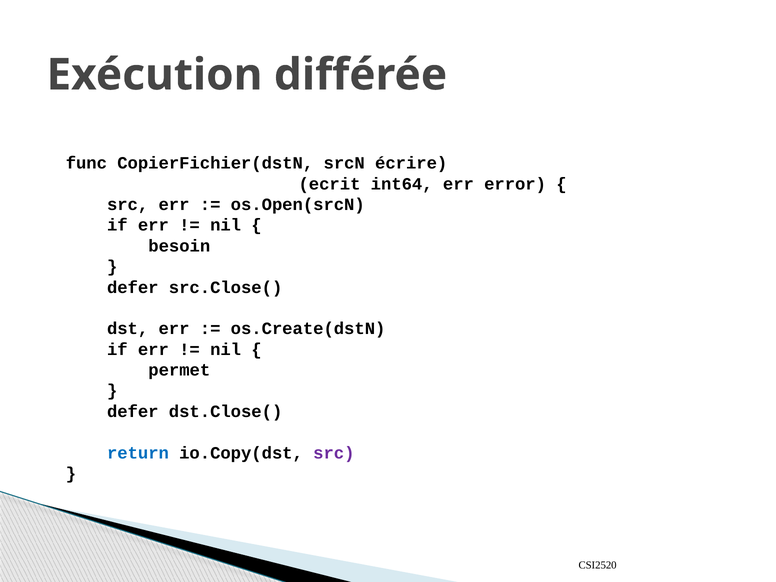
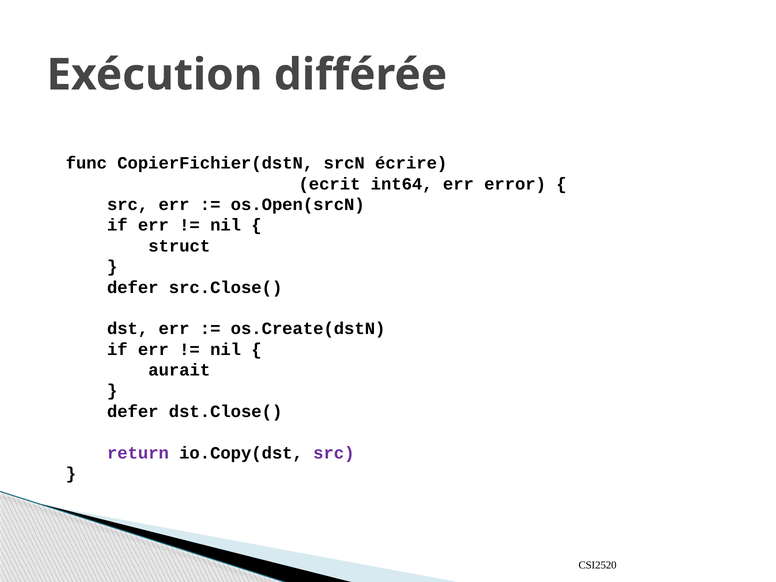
besoin: besoin -> struct
permet: permet -> aurait
return colour: blue -> purple
